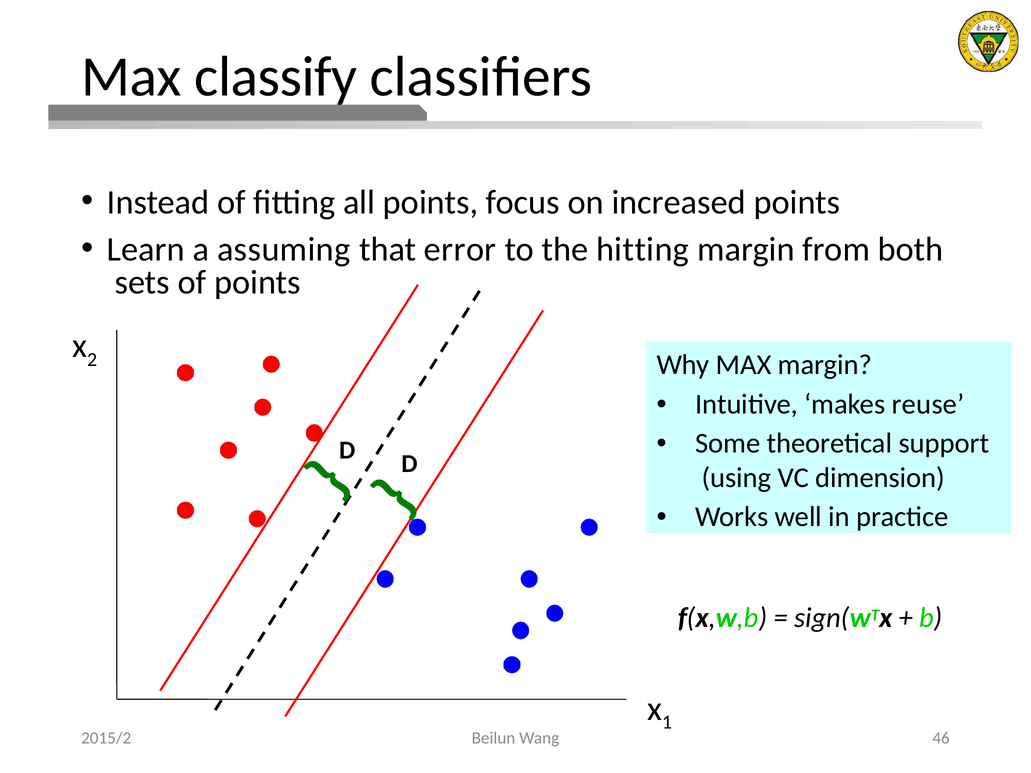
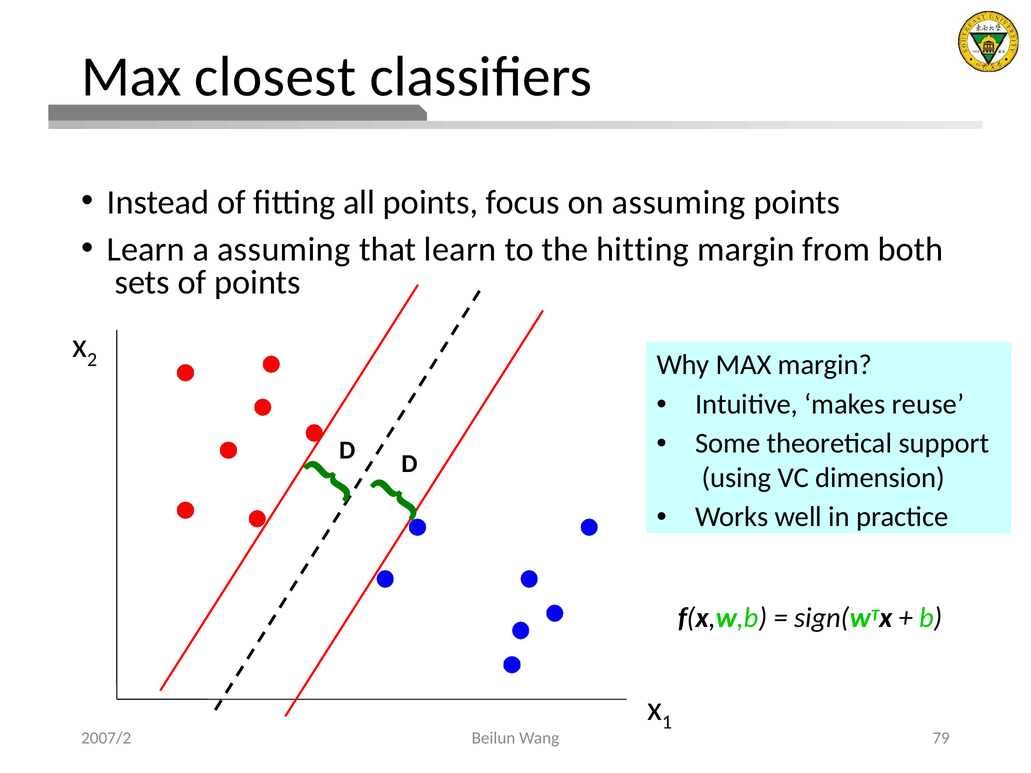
classify: classify -> closest
on increased: increased -> assuming
that error: error -> learn
2015/2: 2015/2 -> 2007/2
46: 46 -> 79
